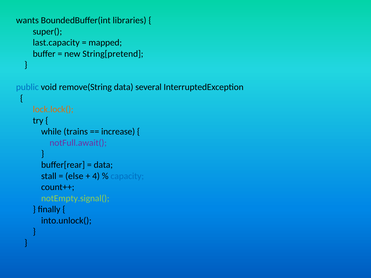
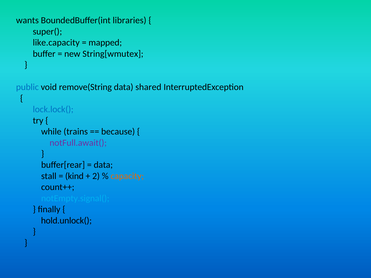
last.capacity: last.capacity -> like.capacity
String[pretend: String[pretend -> String[wmutex
several: several -> shared
lock.lock( colour: orange -> blue
increase: increase -> because
else: else -> kind
4: 4 -> 2
capacity colour: blue -> orange
notEmpty.signal( colour: light green -> light blue
into.unlock(: into.unlock( -> hold.unlock(
